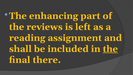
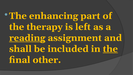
reviews: reviews -> therapy
reading underline: none -> present
there: there -> other
